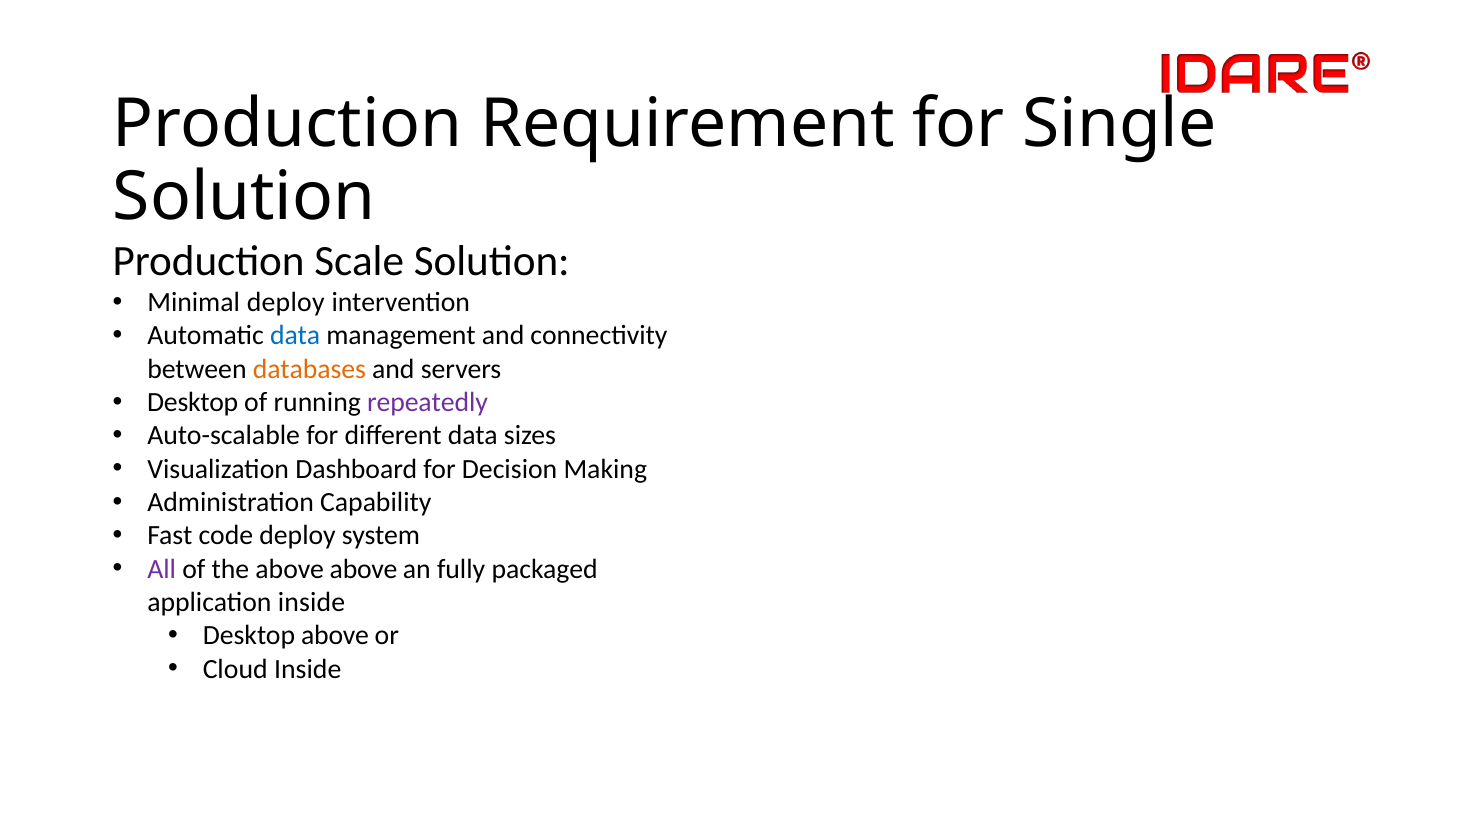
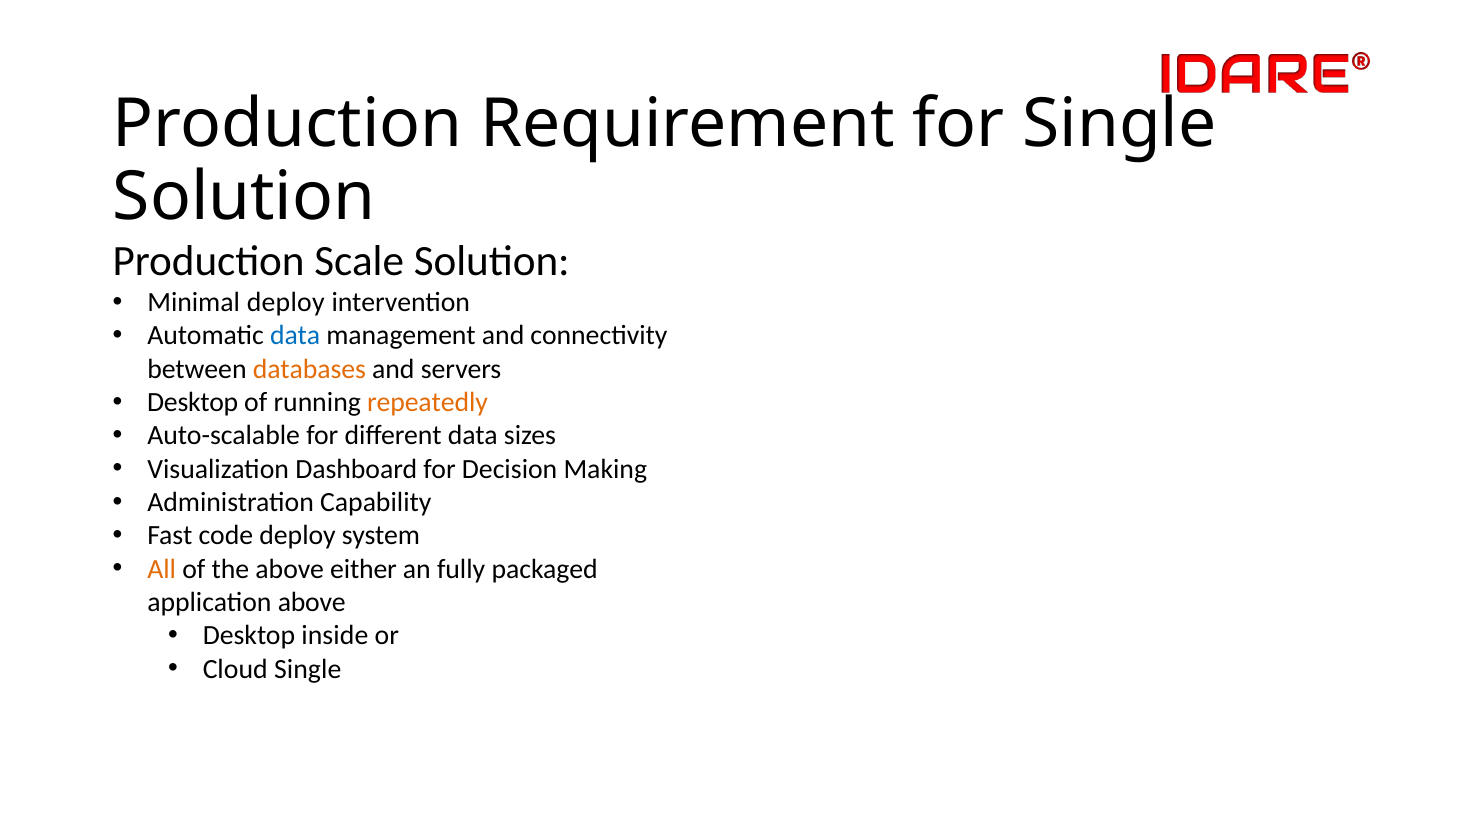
repeatedly colour: purple -> orange
All colour: purple -> orange
above above: above -> either
application inside: inside -> above
Desktop above: above -> inside
Cloud Inside: Inside -> Single
